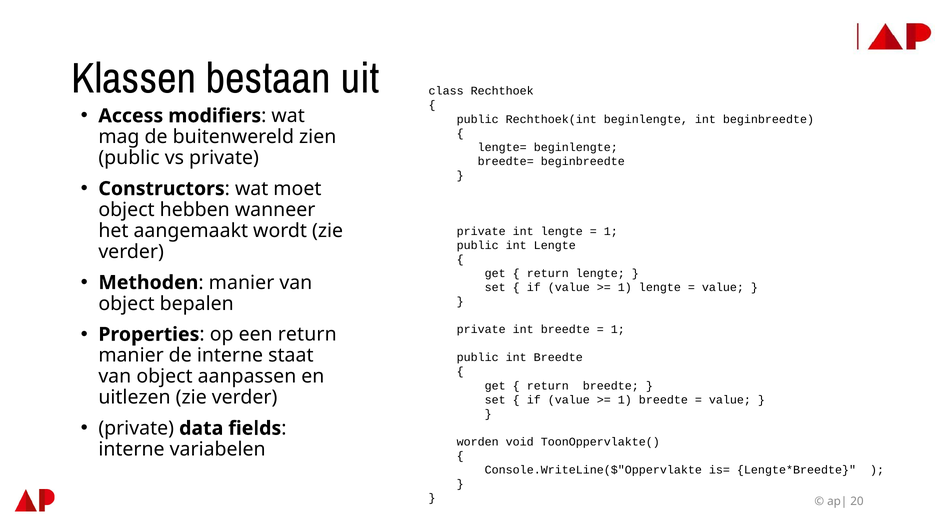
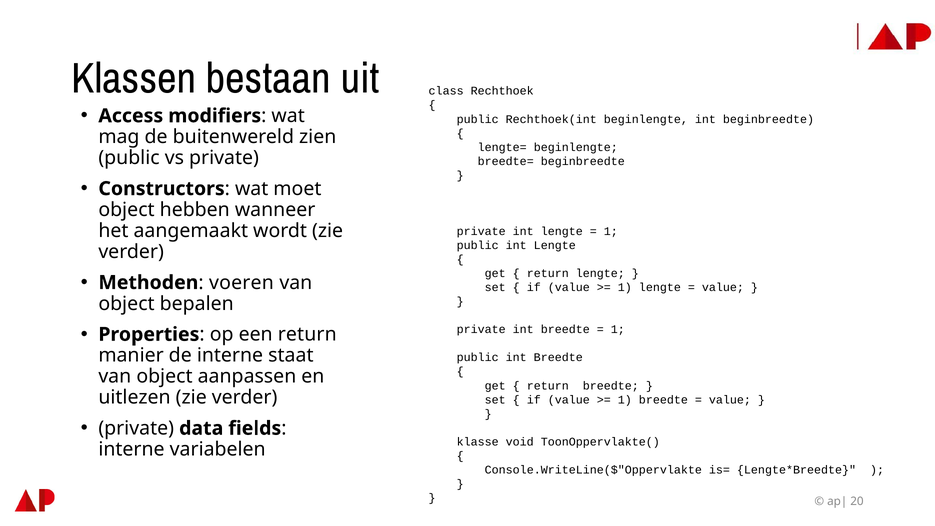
manier at (242, 283): manier -> voeren
worden: worden -> klasse
